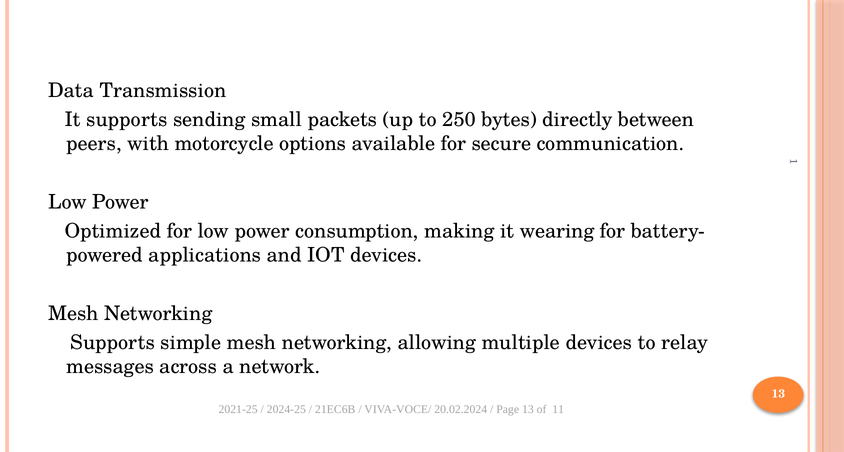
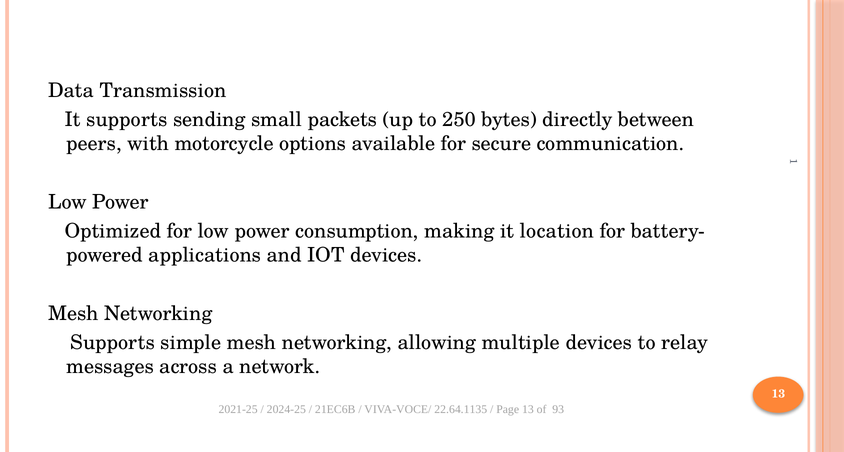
wearing: wearing -> location
20.02.2024: 20.02.2024 -> 22.64.1135
11: 11 -> 93
